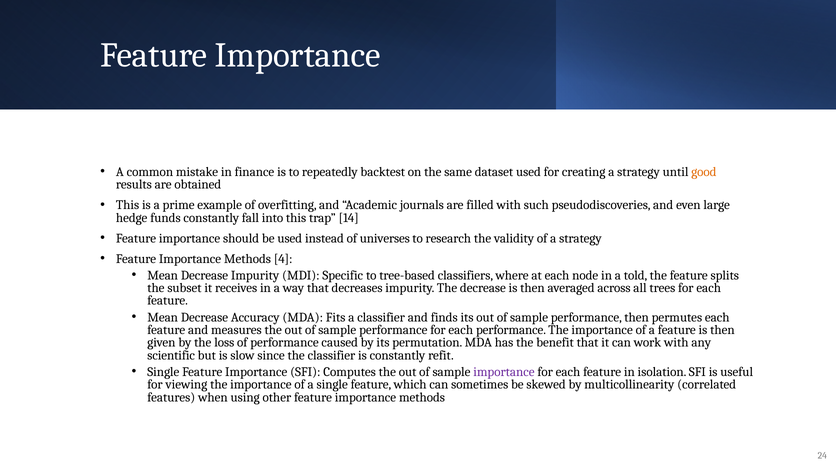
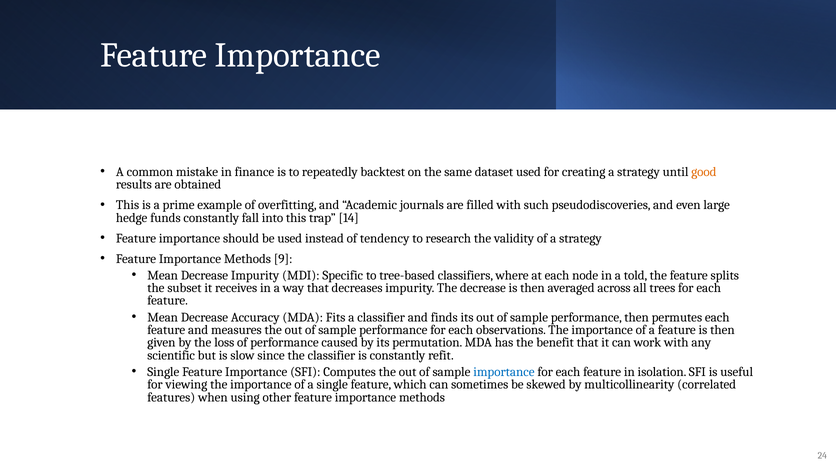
universes: universes -> tendency
4: 4 -> 9
each performance: performance -> observations
importance at (504, 372) colour: purple -> blue
